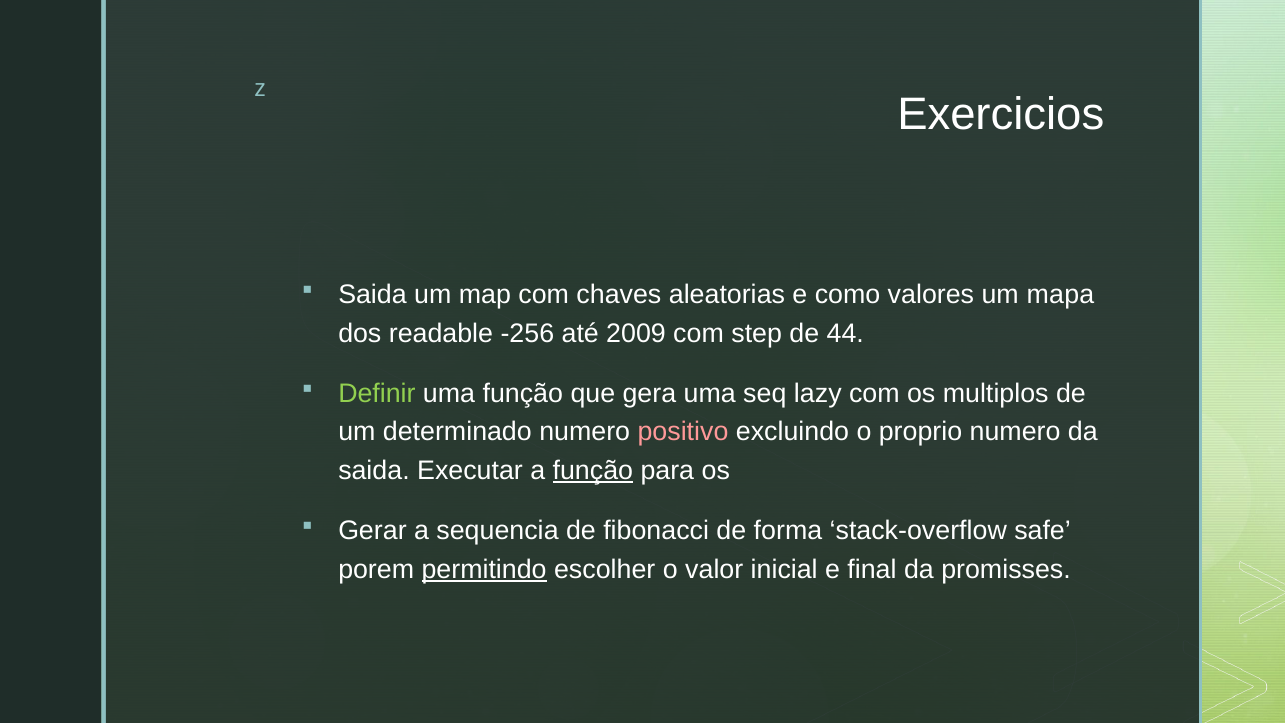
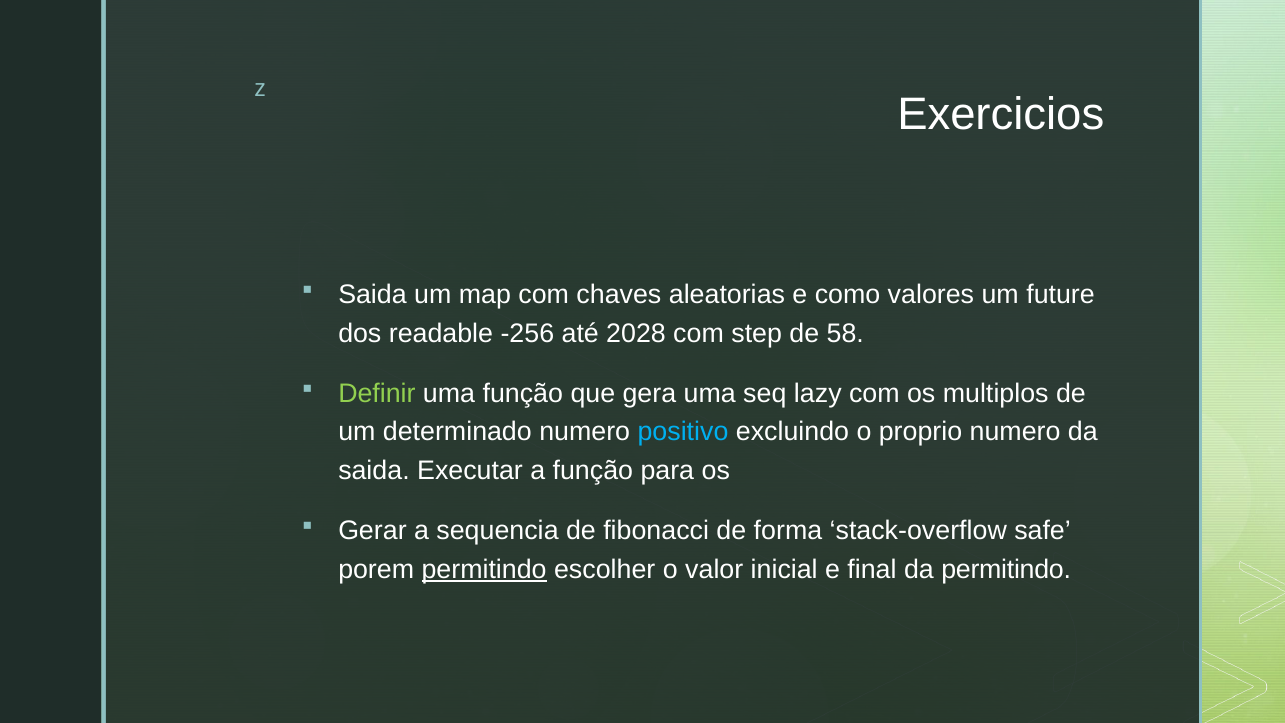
mapa: mapa -> future
2009: 2009 -> 2028
44: 44 -> 58
positivo colour: pink -> light blue
função at (593, 471) underline: present -> none
da promisses: promisses -> permitindo
